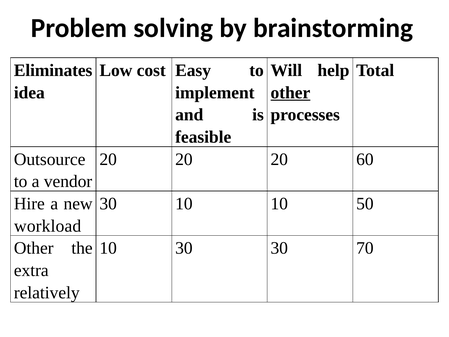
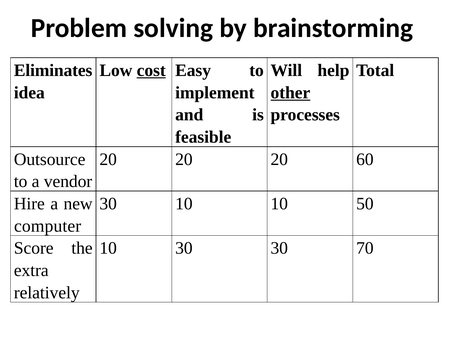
cost underline: none -> present
workload: workload -> computer
Other at (34, 248): Other -> Score
